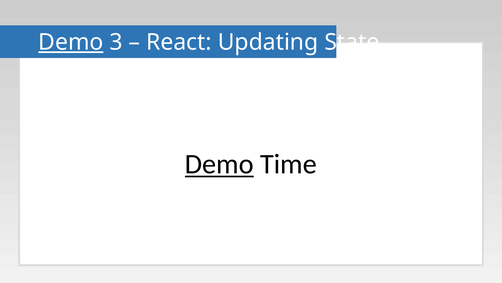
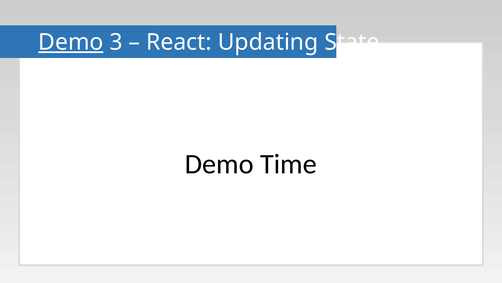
Demo at (219, 164) underline: present -> none
